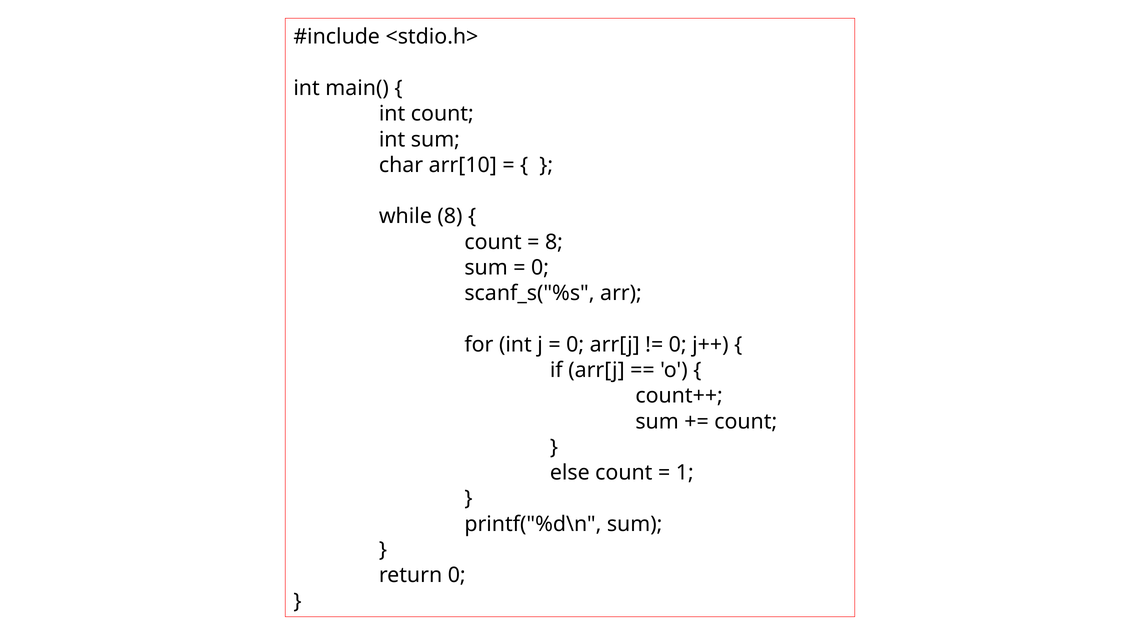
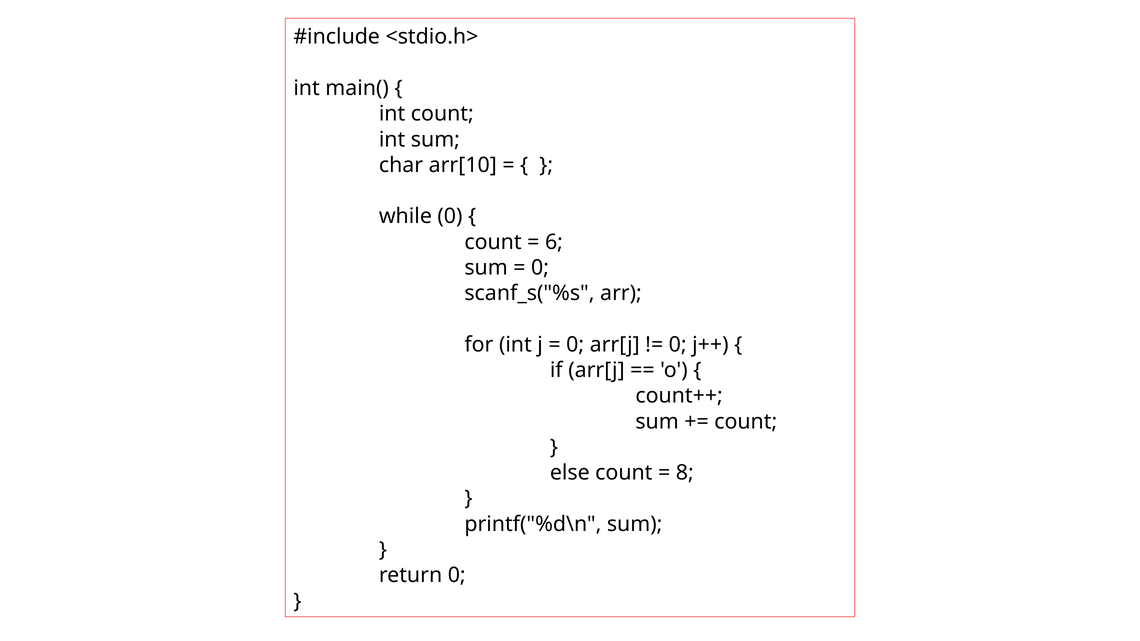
while 8: 8 -> 0
8 at (554, 242): 8 -> 6
1: 1 -> 8
